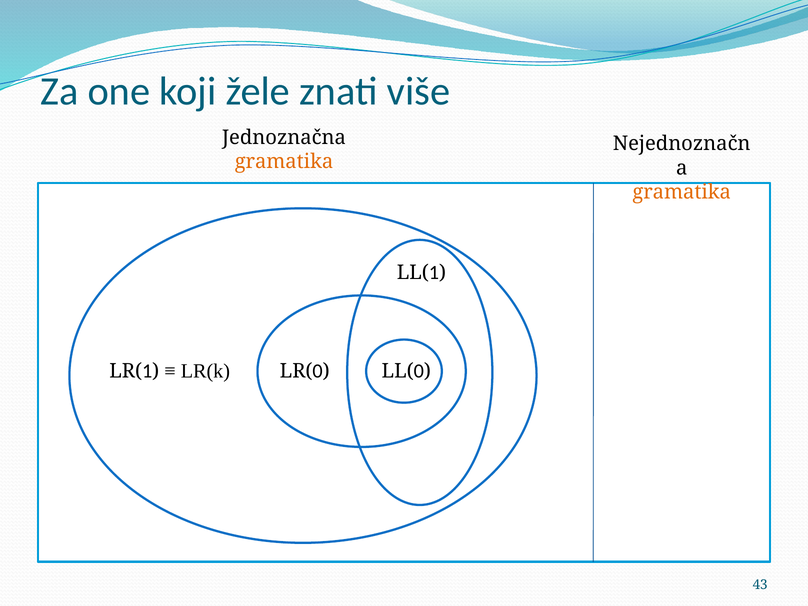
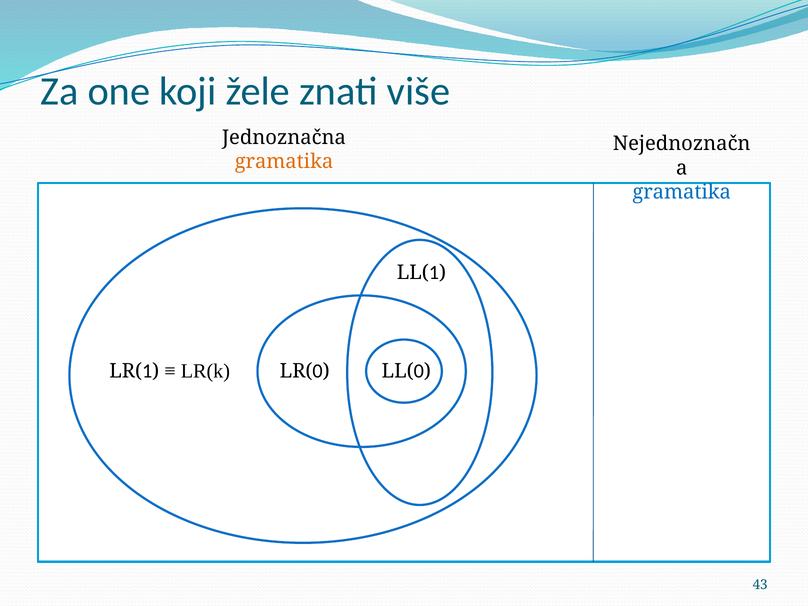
gramatika at (682, 192) colour: orange -> blue
